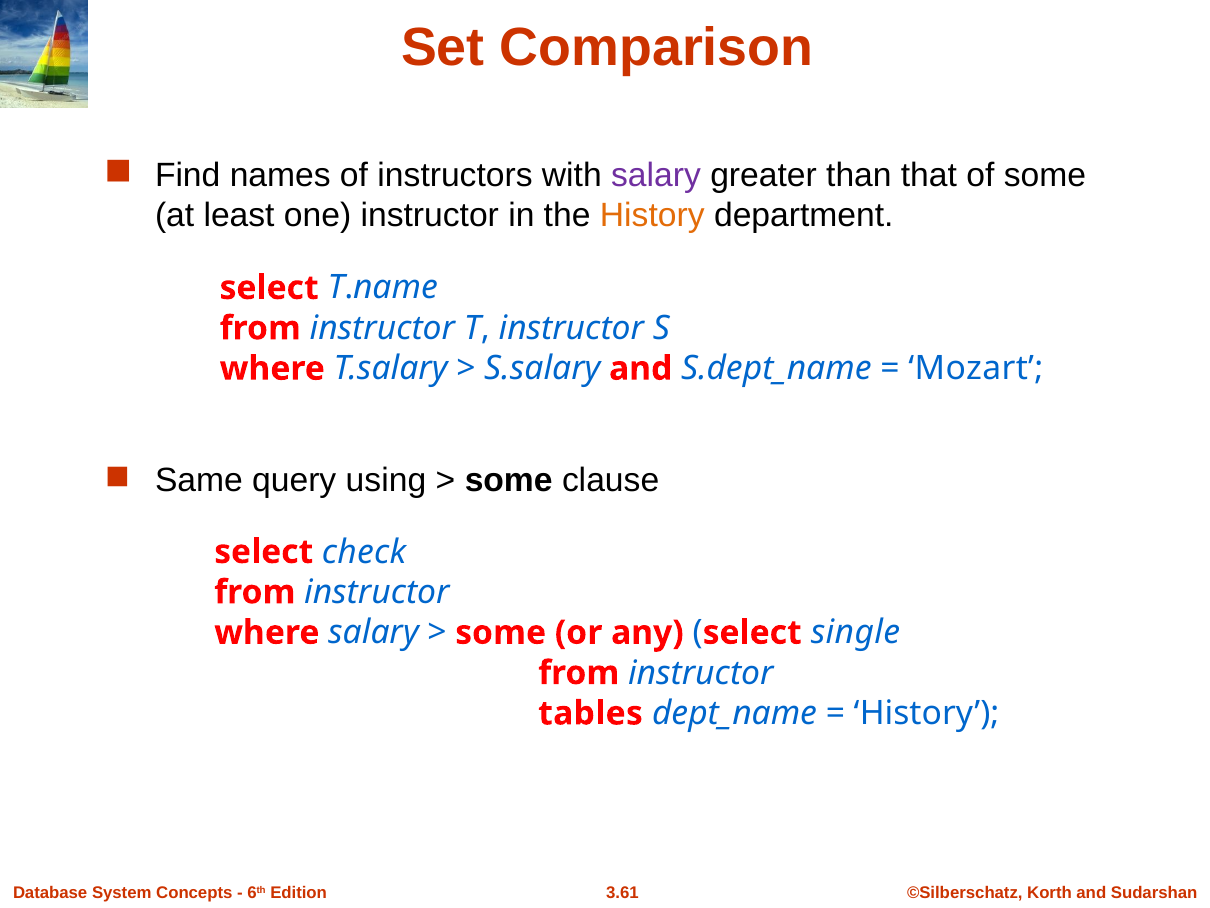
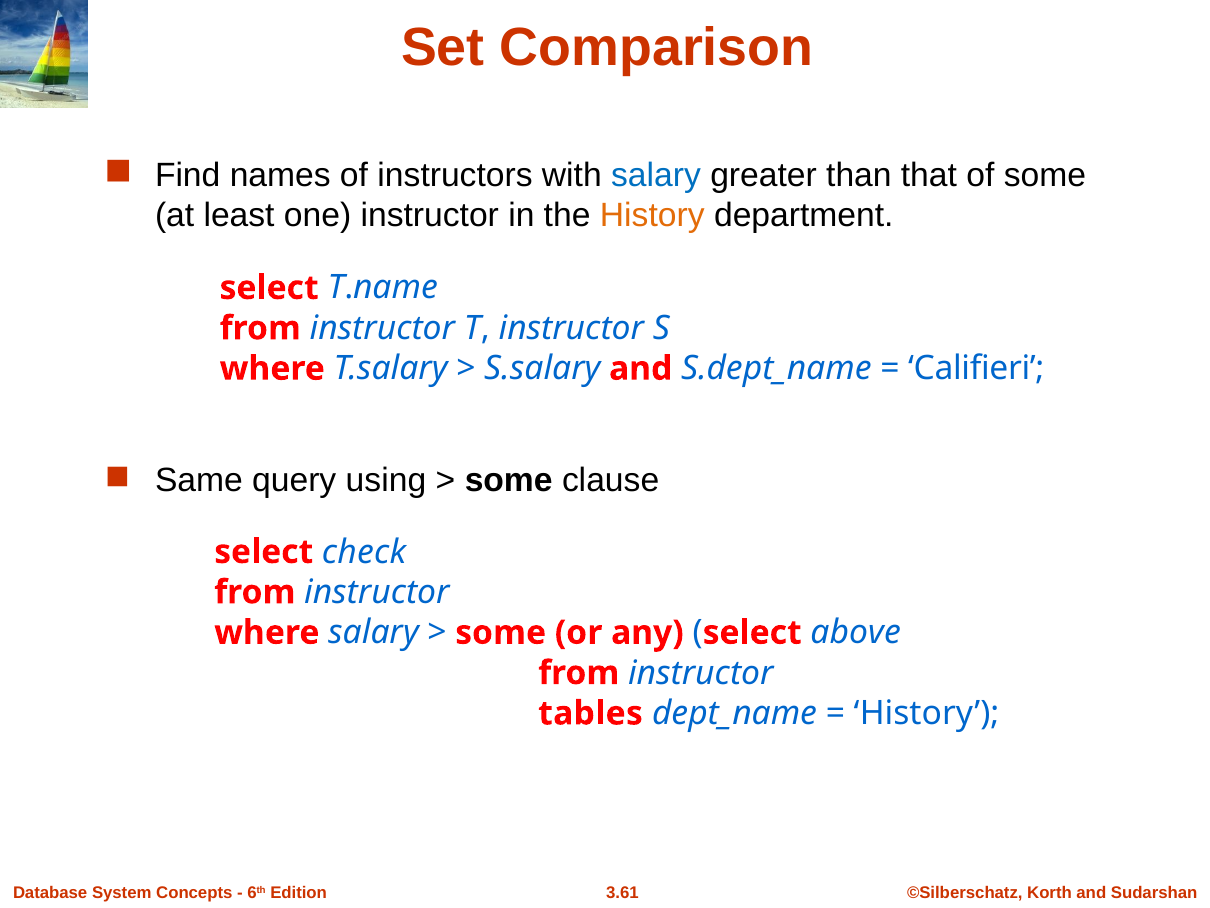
salary at (656, 175) colour: purple -> blue
Mozart: Mozart -> Califieri
single: single -> above
